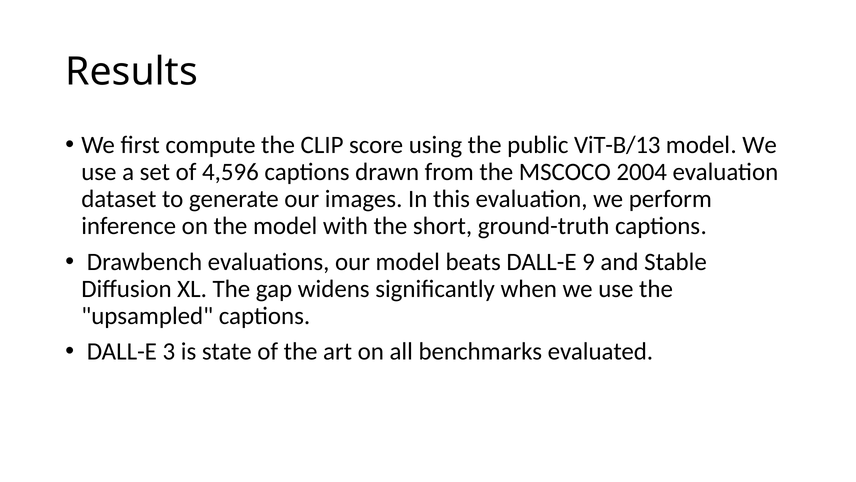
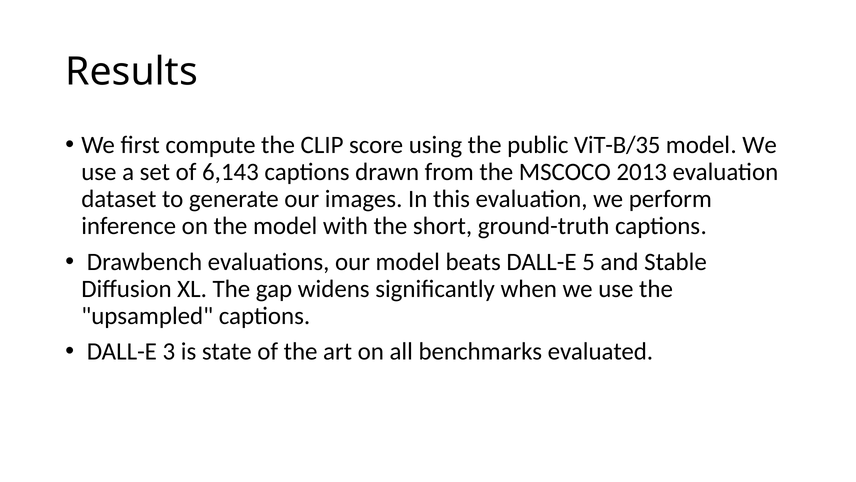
ViT-B/13: ViT-B/13 -> ViT-B/35
4,596: 4,596 -> 6,143
2004: 2004 -> 2013
9: 9 -> 5
